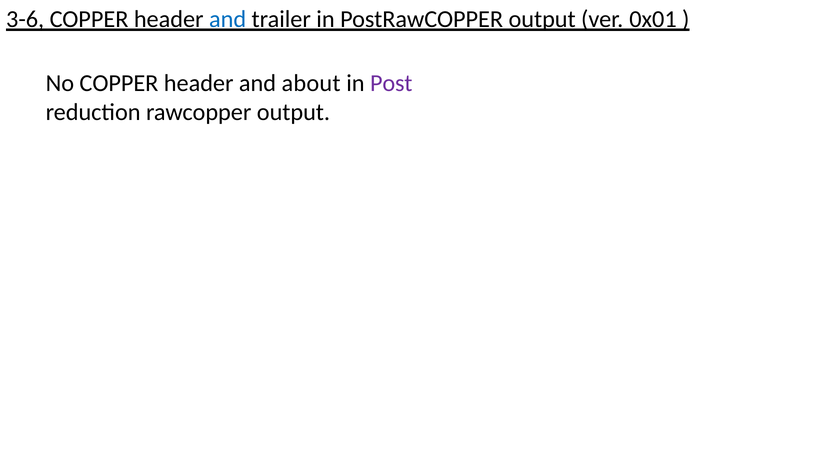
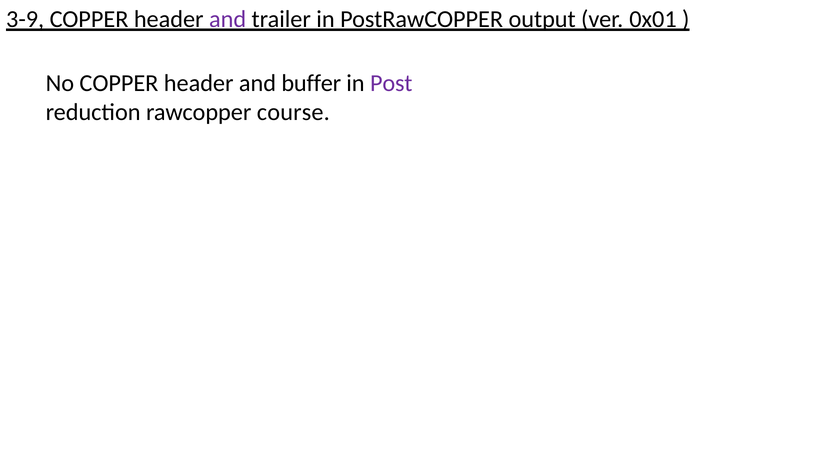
3-6: 3-6 -> 3-9
and at (228, 19) colour: blue -> purple
about: about -> buffer
rawcopper output: output -> course
